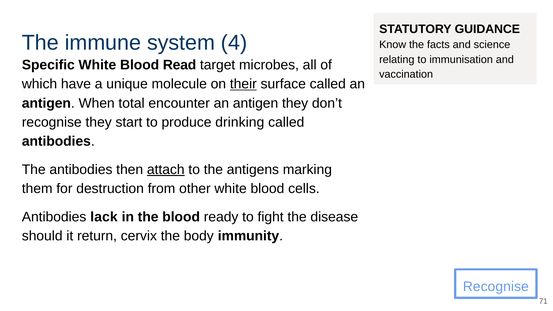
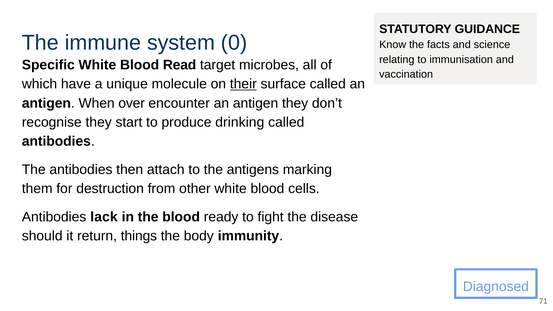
4: 4 -> 0
total: total -> over
attach underline: present -> none
cervix: cervix -> things
Recognise at (496, 287): Recognise -> Diagnosed
